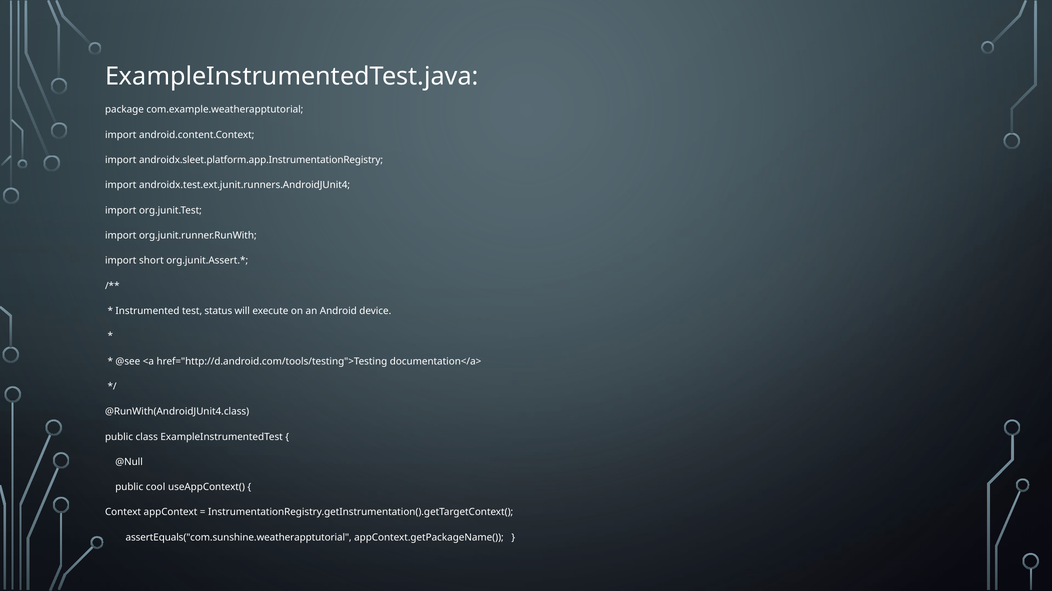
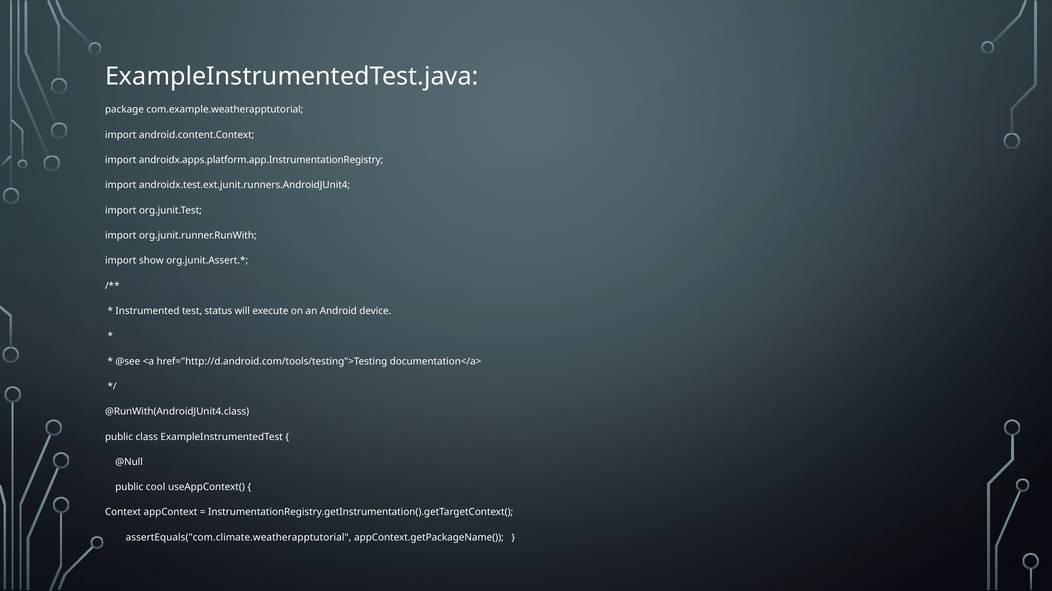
androidx.sleet.platform.app.InstrumentationRegistry: androidx.sleet.platform.app.InstrumentationRegistry -> androidx.apps.platform.app.InstrumentationRegistry
short: short -> show
assertEquals("com.sunshine.weatherapptutorial: assertEquals("com.sunshine.weatherapptutorial -> assertEquals("com.climate.weatherapptutorial
